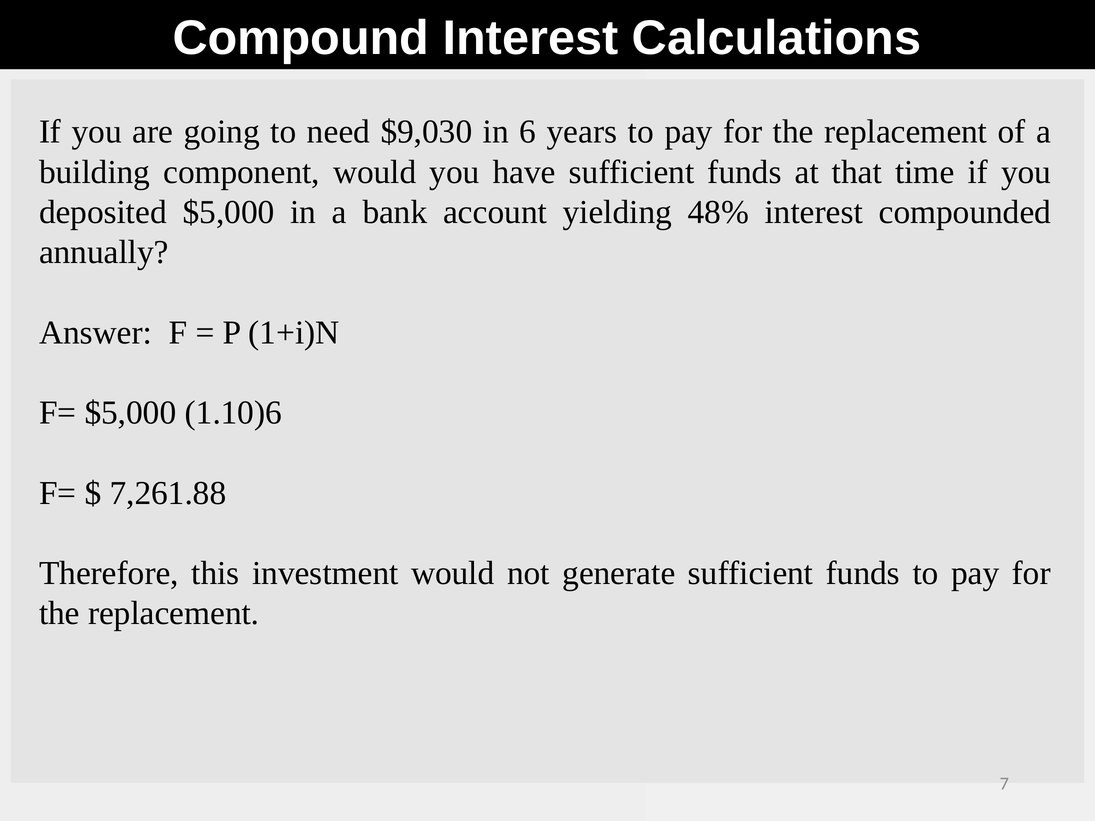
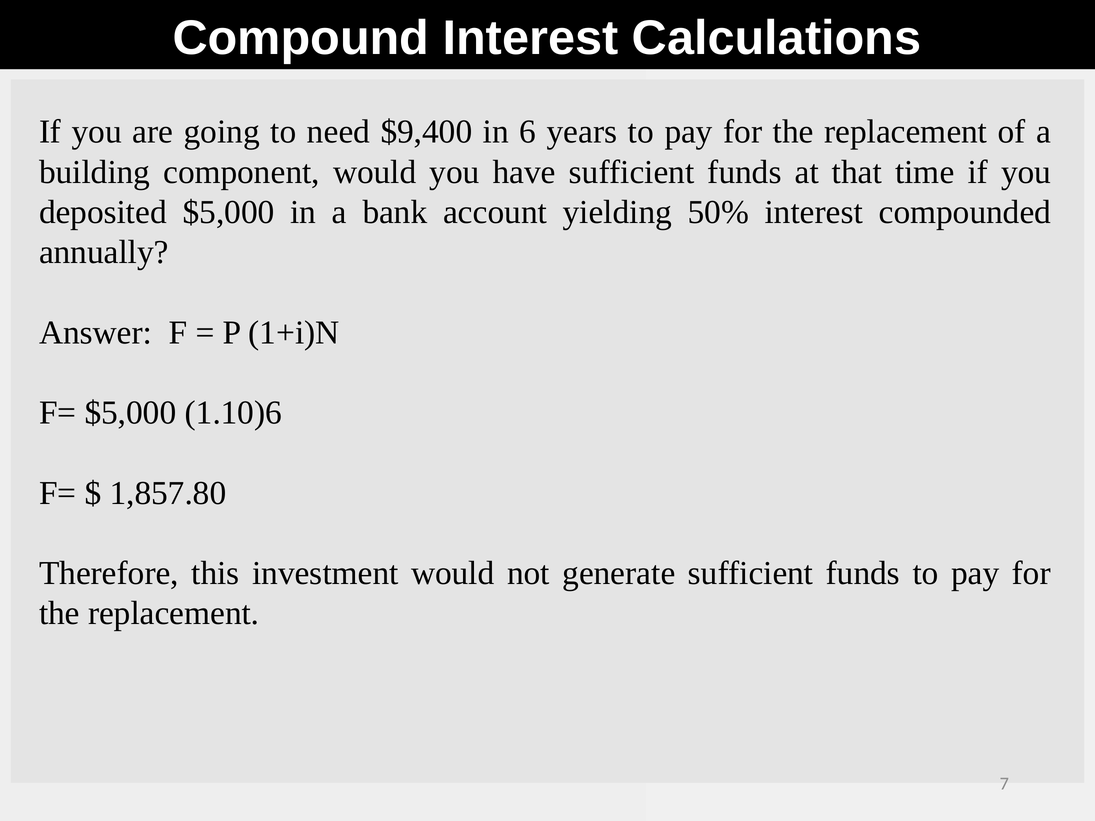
$9,030: $9,030 -> $9,400
48%: 48% -> 50%
7,261.88: 7,261.88 -> 1,857.80
